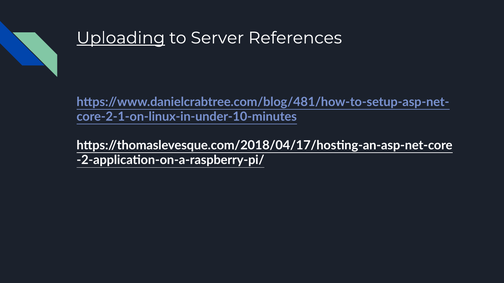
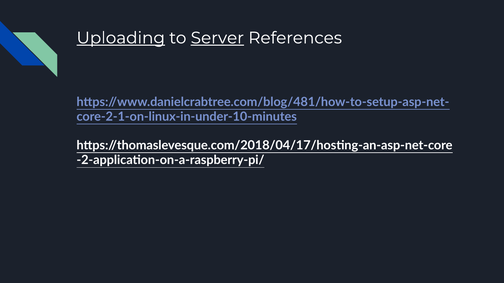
Server underline: none -> present
